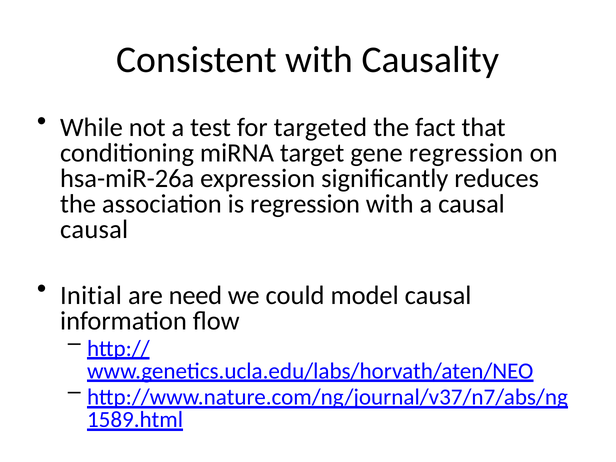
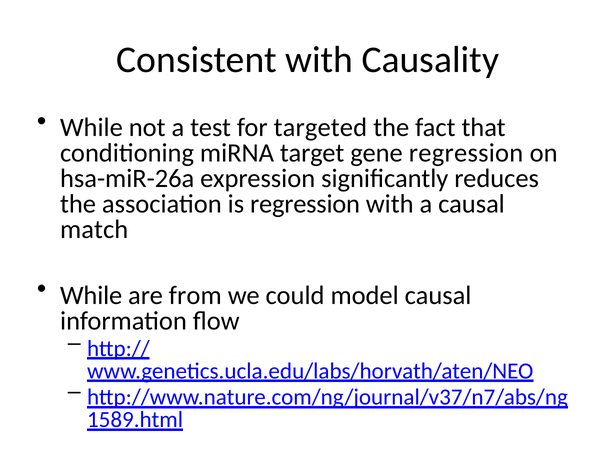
causal at (94, 229): causal -> match
Initial at (91, 295): Initial -> While
need: need -> from
